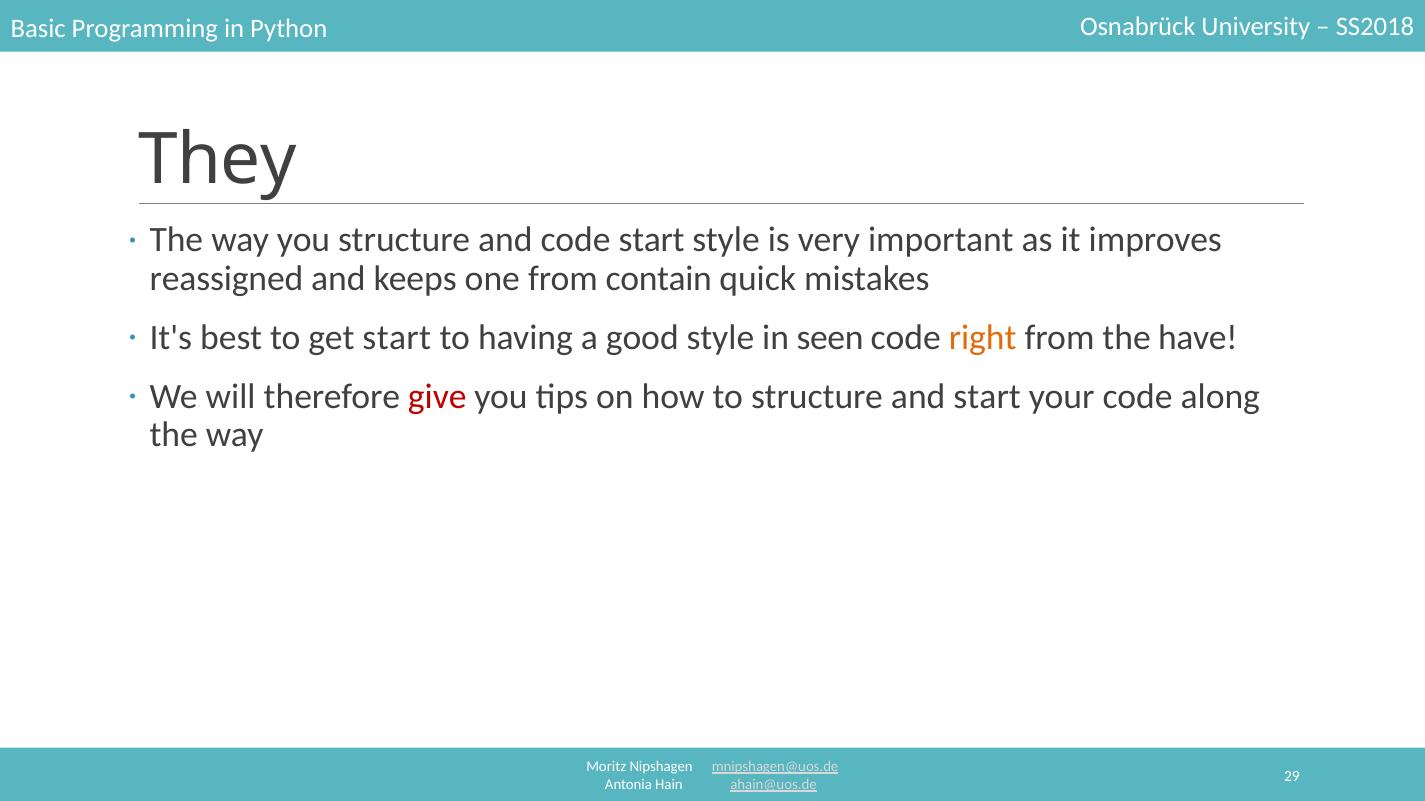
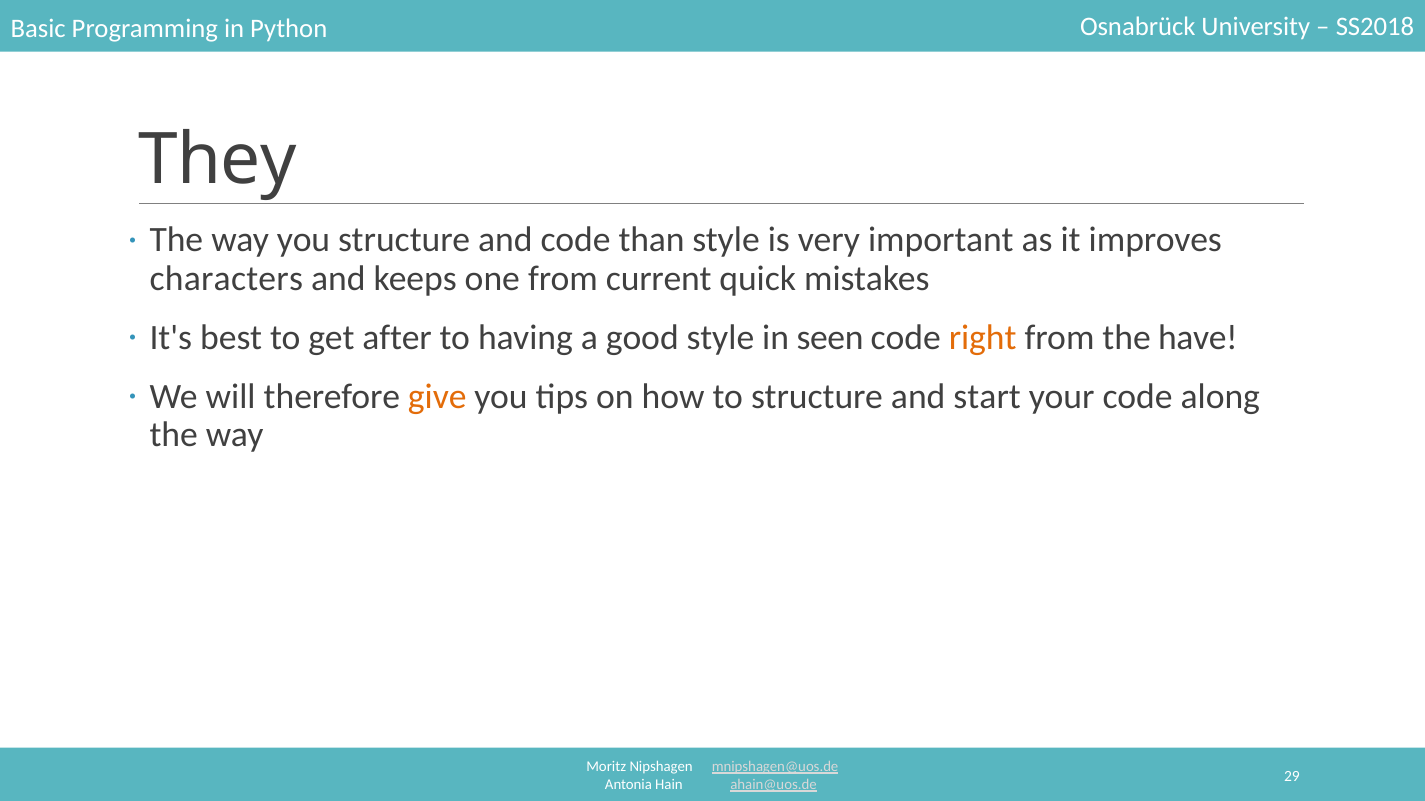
code start: start -> than
reassigned: reassigned -> characters
contain: contain -> current
get start: start -> after
give colour: red -> orange
